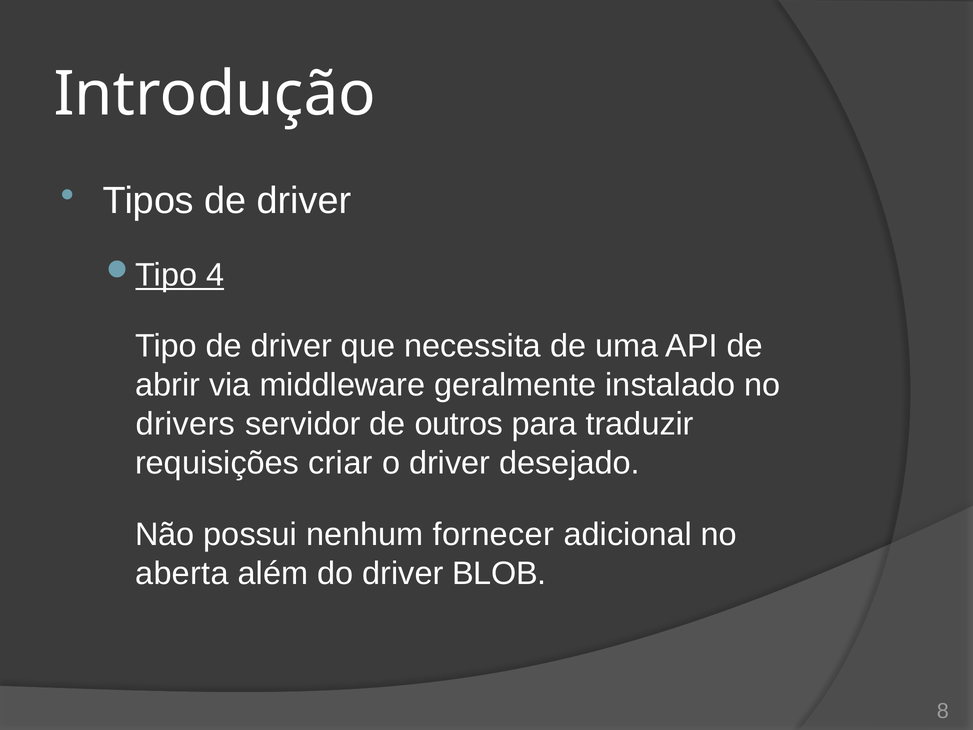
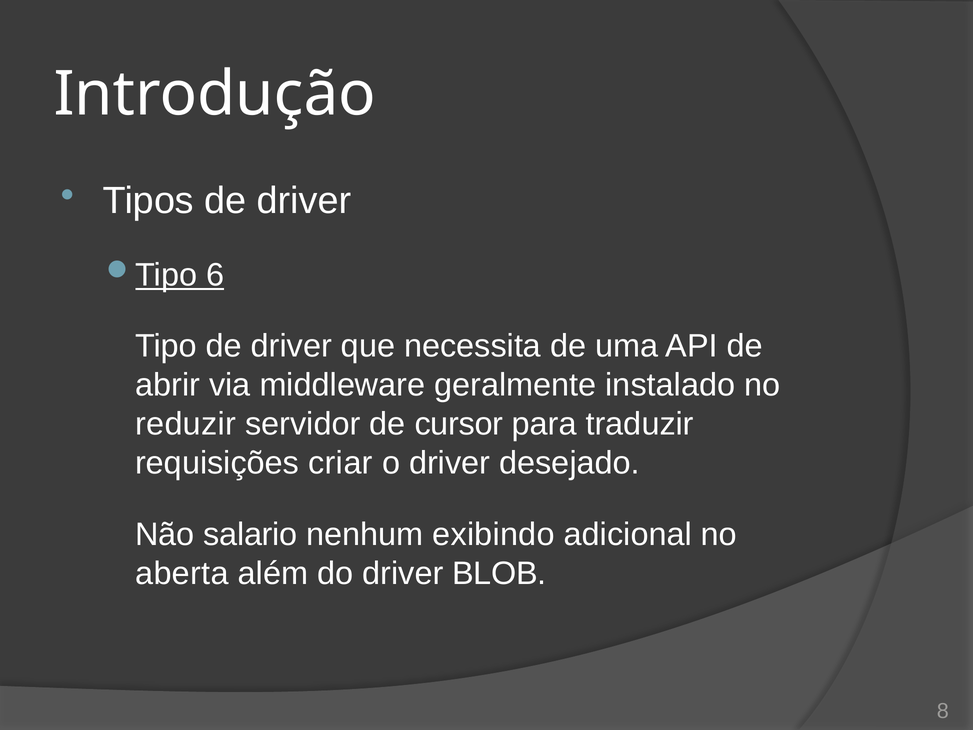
4: 4 -> 6
drivers: drivers -> reduzir
outros: outros -> cursor
possui: possui -> salario
fornecer: fornecer -> exibindo
